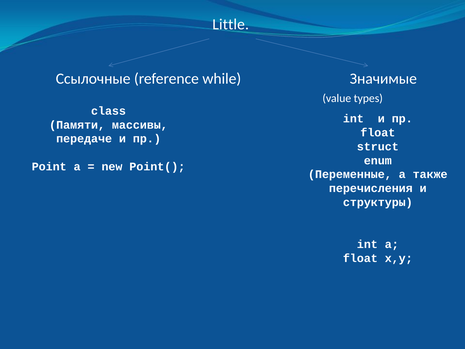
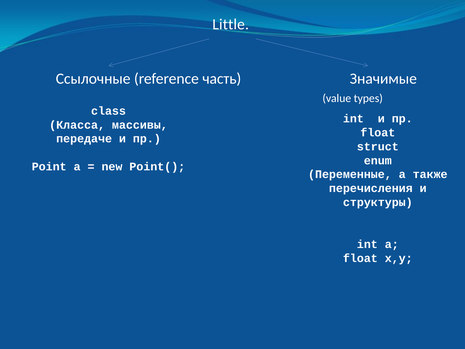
while: while -> часть
Памяти: Памяти -> Класса
